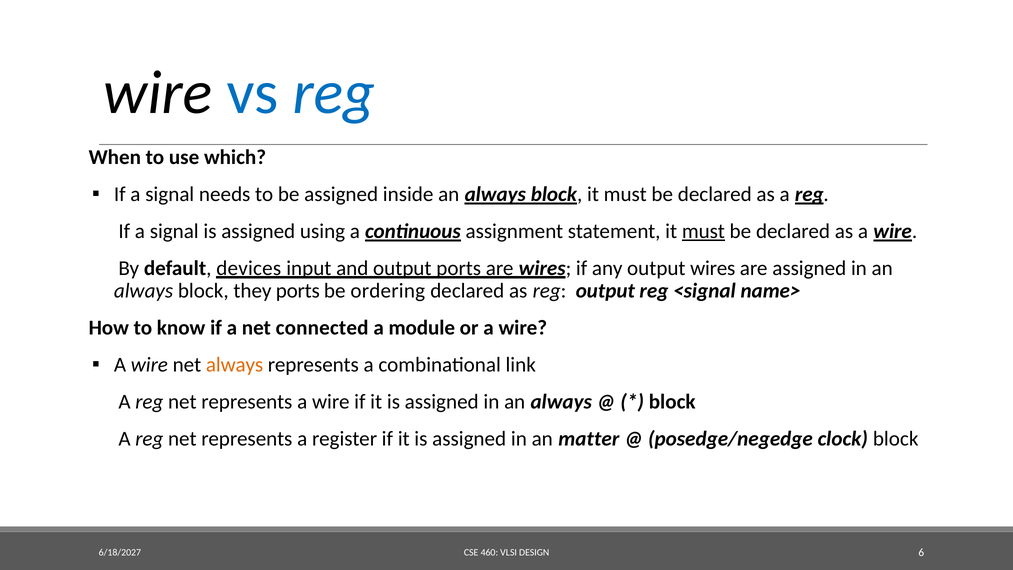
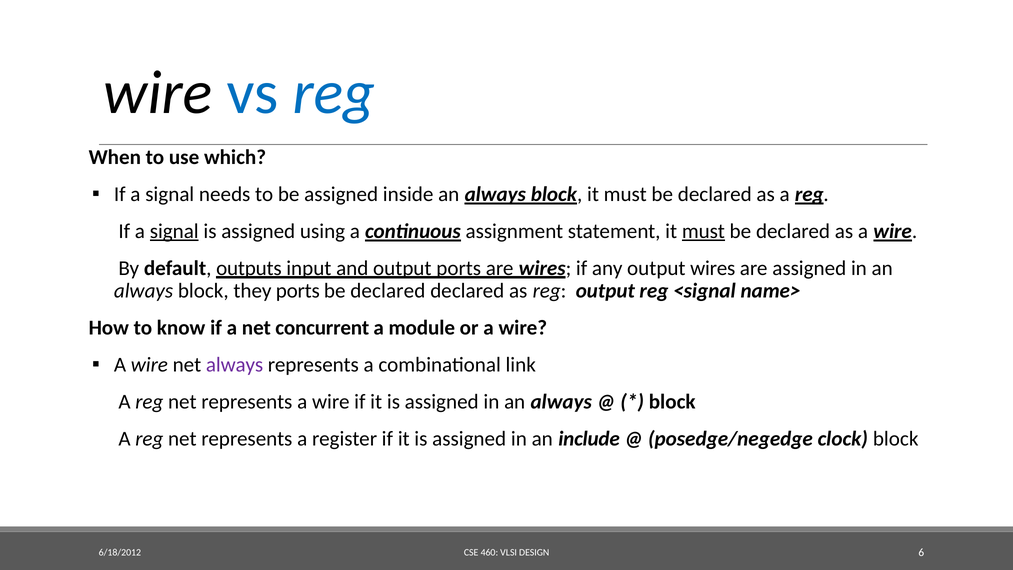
signal at (174, 231) underline: none -> present
devices: devices -> outputs
ordering at (388, 291): ordering -> declared
connected: connected -> concurrent
always at (235, 365) colour: orange -> purple
matter: matter -> include
6/18/2027: 6/18/2027 -> 6/18/2012
